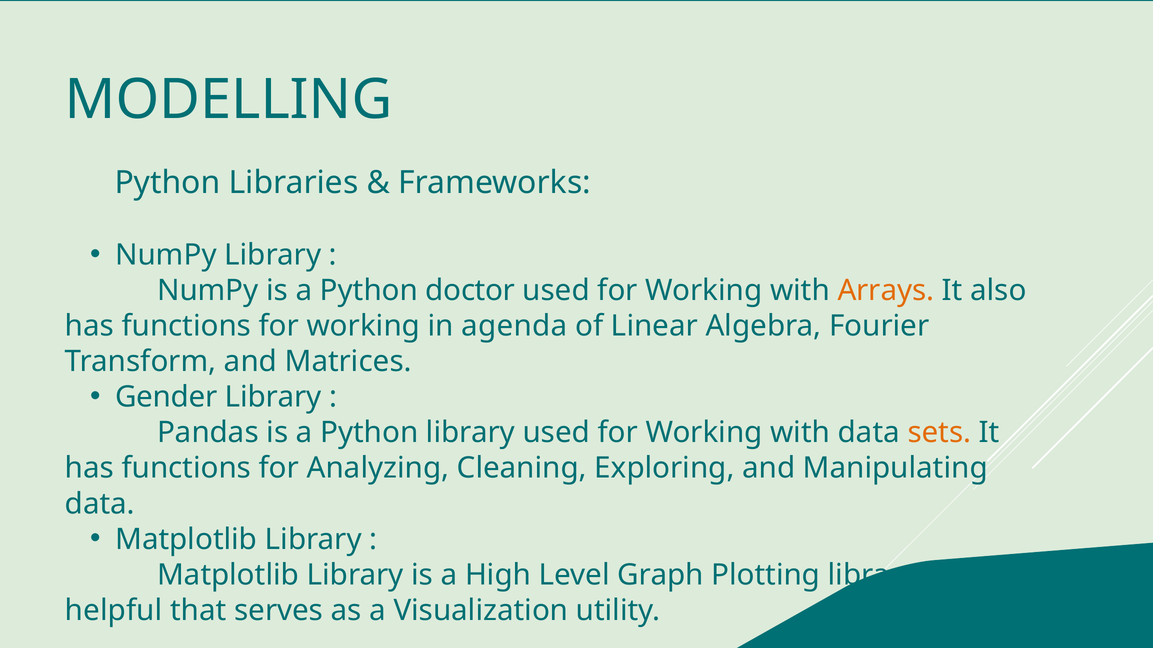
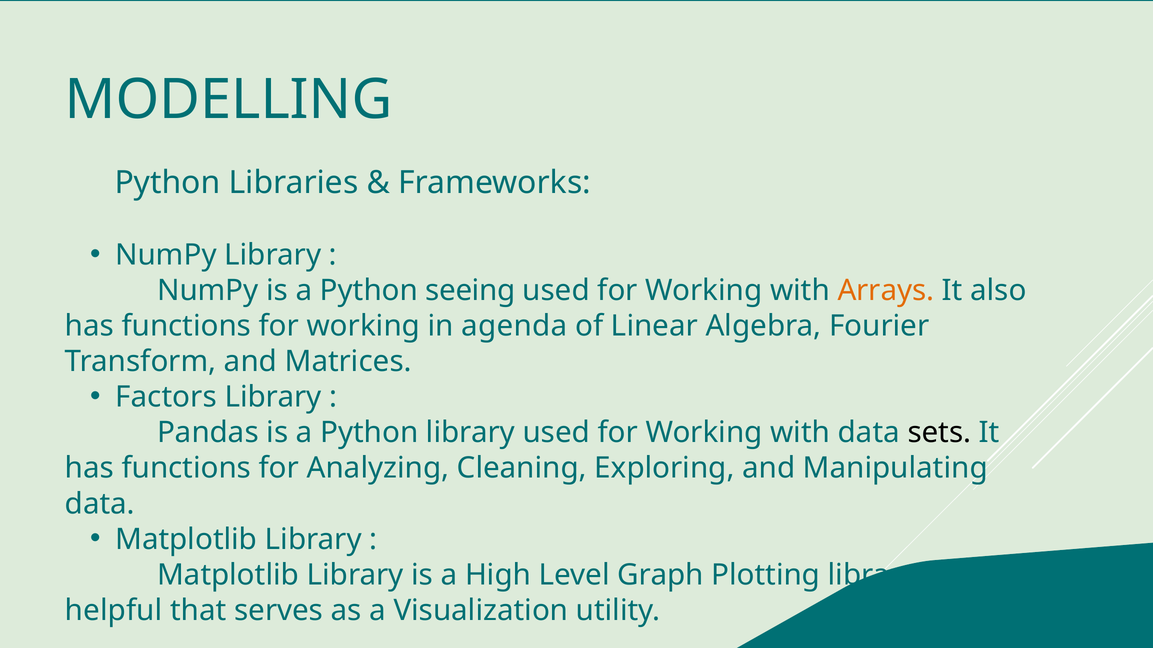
doctor: doctor -> seeing
Gender: Gender -> Factors
sets colour: orange -> black
